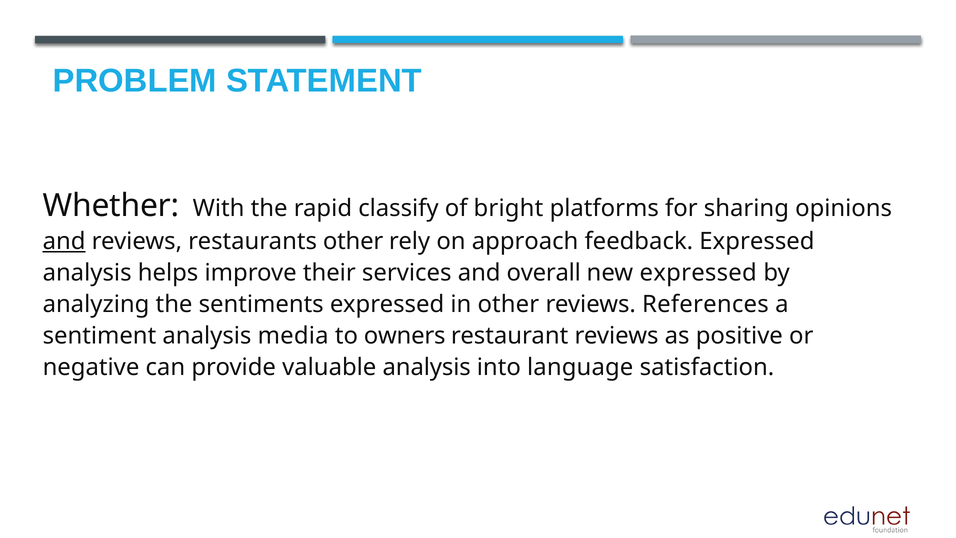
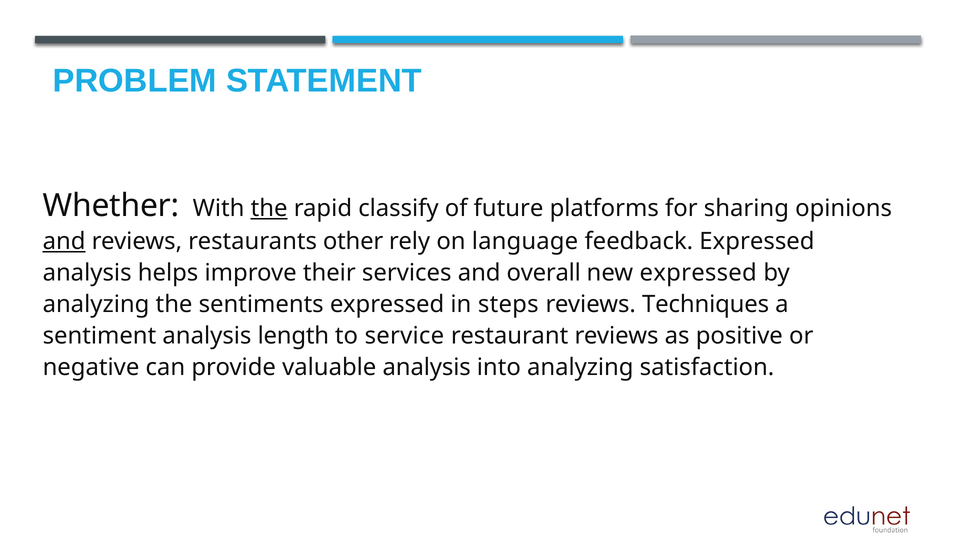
the at (269, 208) underline: none -> present
bright: bright -> future
approach: approach -> language
in other: other -> steps
References: References -> Techniques
media: media -> length
owners: owners -> service
into language: language -> analyzing
